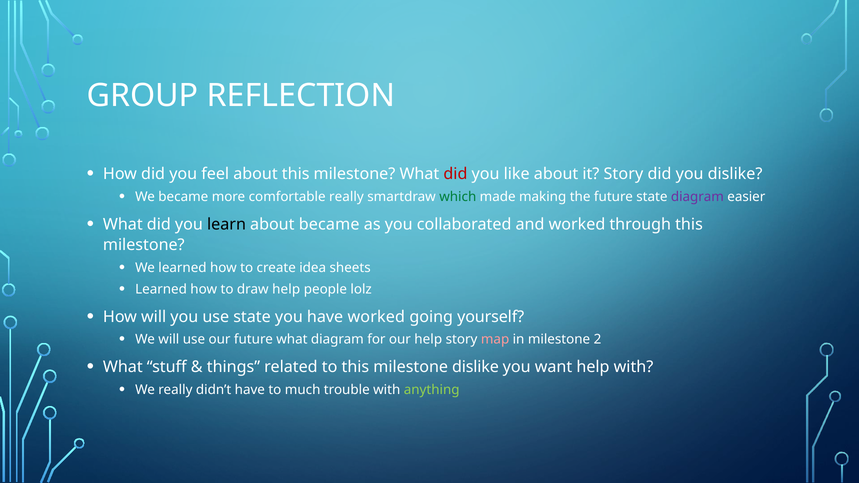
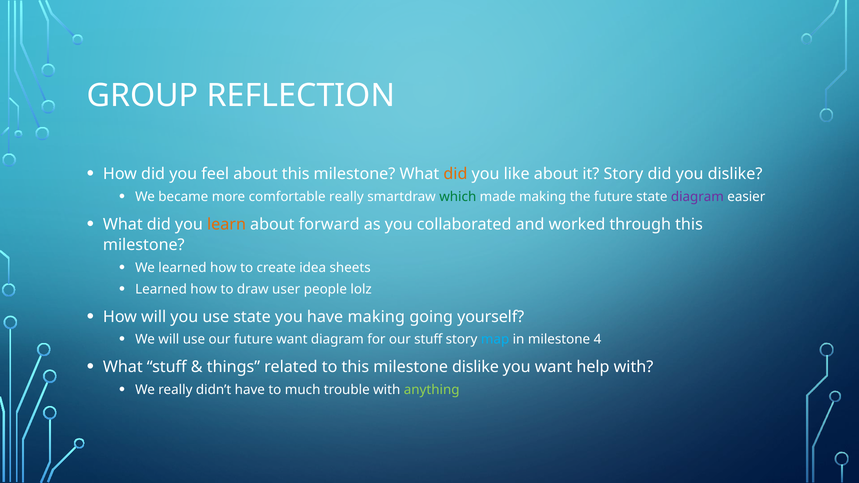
did at (455, 174) colour: red -> orange
learn colour: black -> orange
about became: became -> forward
draw help: help -> user
have worked: worked -> making
future what: what -> want
our help: help -> stuff
map colour: pink -> light blue
2: 2 -> 4
